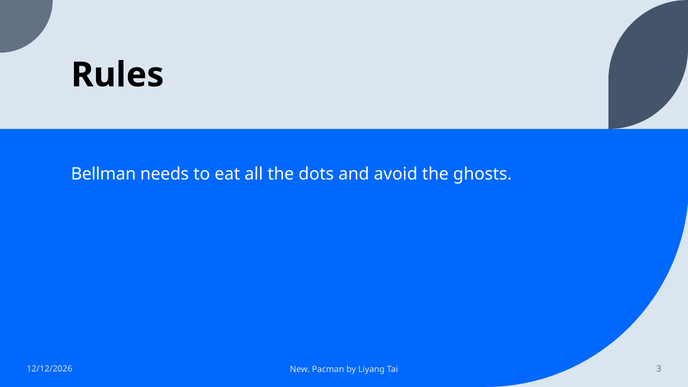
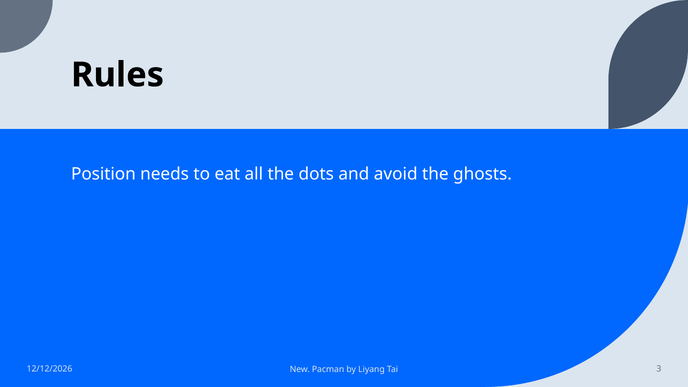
Bellman: Bellman -> Position
